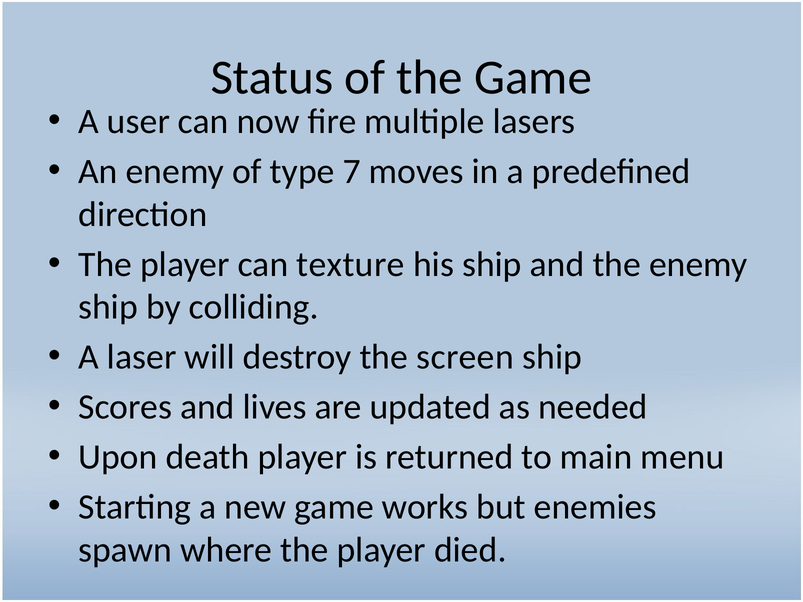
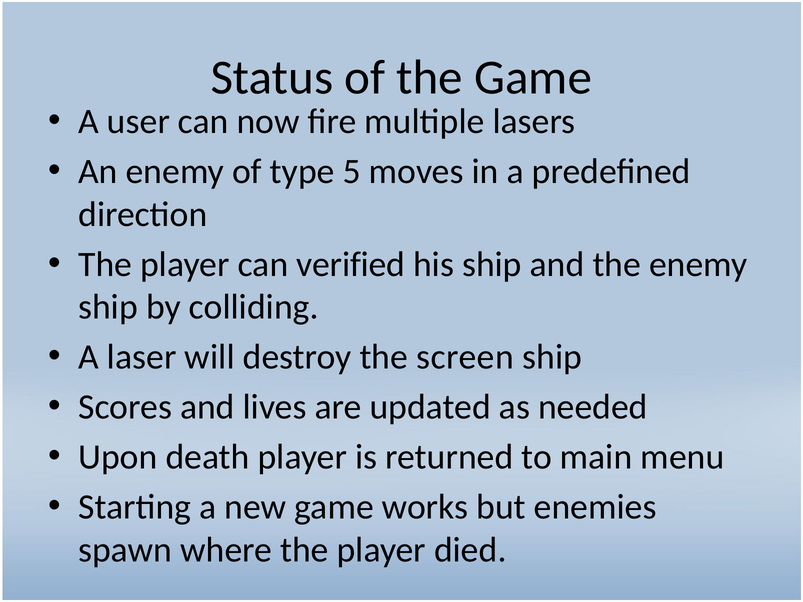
7: 7 -> 5
texture: texture -> verified
